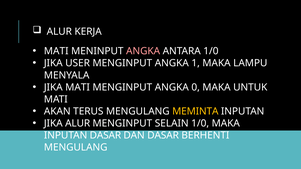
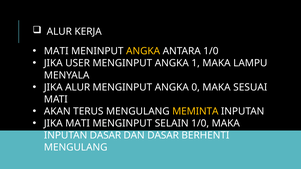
ANGKA at (143, 51) colour: pink -> yellow
JIKA MATI: MATI -> ALUR
UNTUK: UNTUK -> SESUAI
JIKA ALUR: ALUR -> MATI
